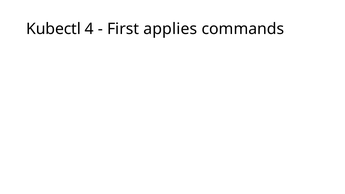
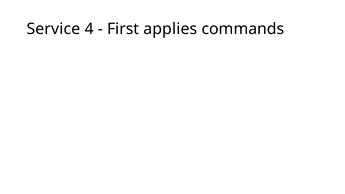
Kubectl: Kubectl -> Service
